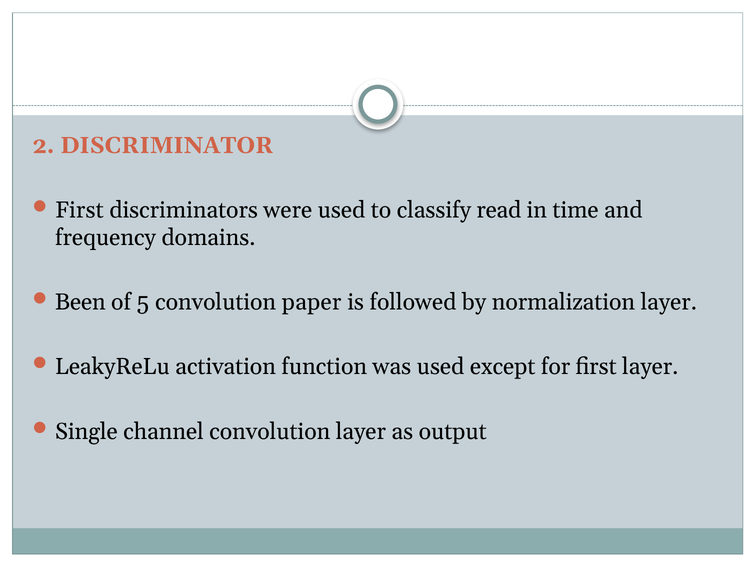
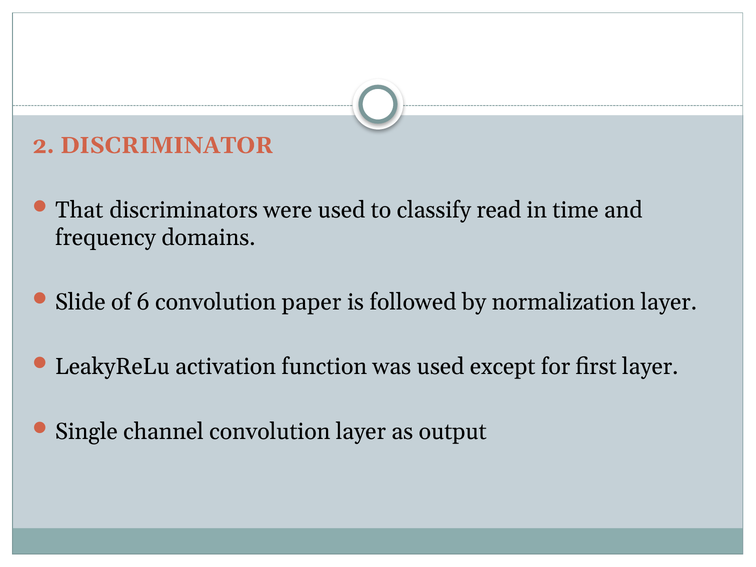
First at (79, 210): First -> That
Been: Been -> Slide
5: 5 -> 6
